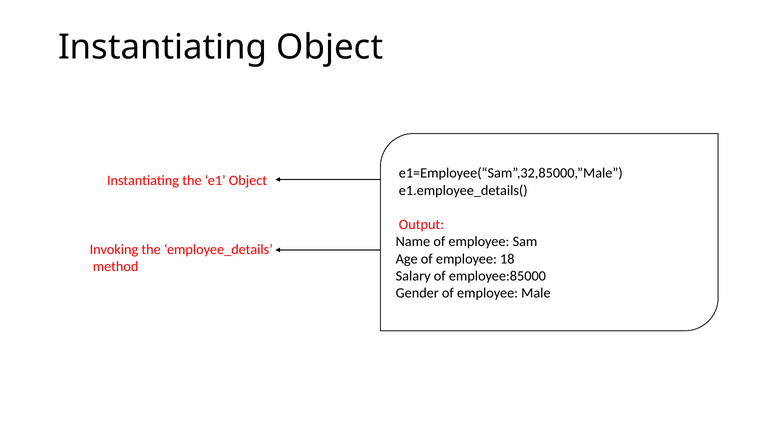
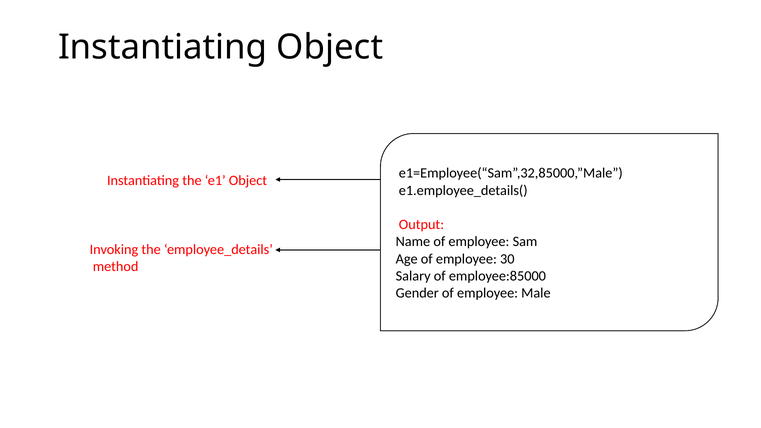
18: 18 -> 30
